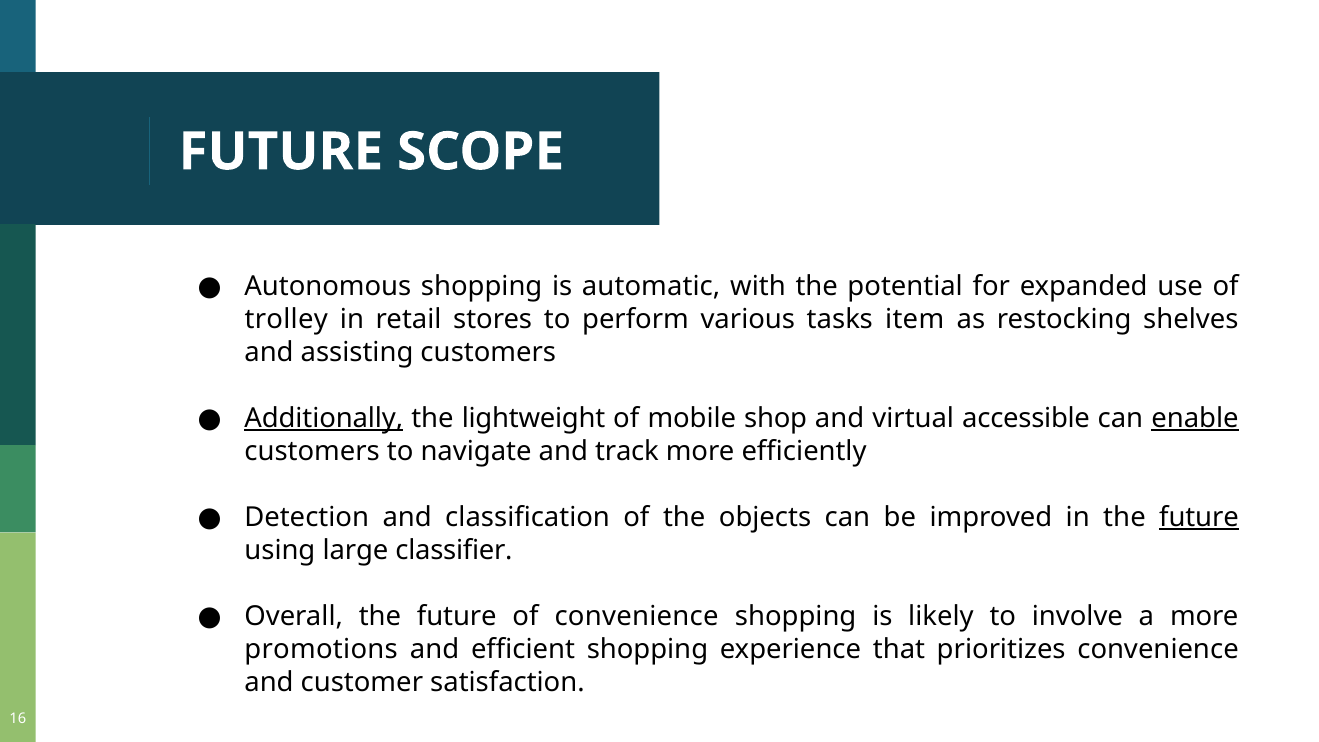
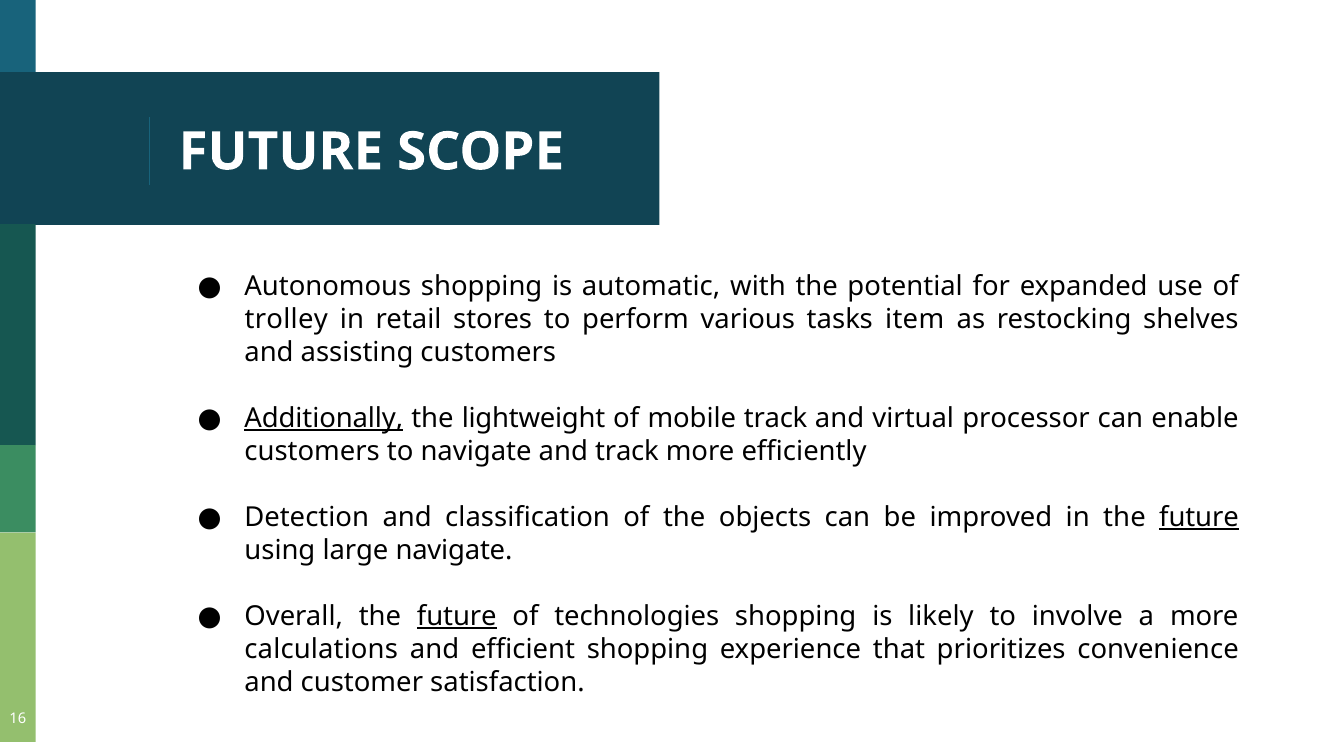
mobile shop: shop -> track
accessible: accessible -> processor
enable underline: present -> none
large classifier: classifier -> navigate
future at (457, 616) underline: none -> present
of convenience: convenience -> technologies
promotions: promotions -> calculations
